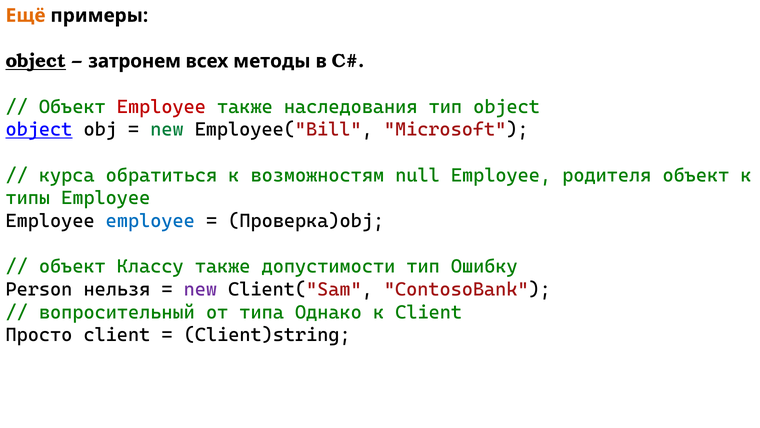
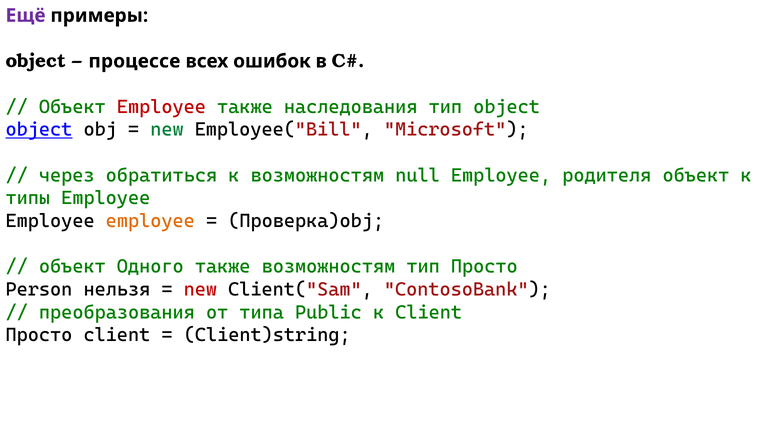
Ещё colour: orange -> purple
object at (36, 61) underline: present -> none
затронем: затронем -> процессе
методы: методы -> ошибок
курса: курса -> через
employee at (150, 221) colour: blue -> orange
Классу: Классу -> Одного
также допустимости: допустимости -> возможностям
тип Ошибку: Ошибку -> Просто
new at (200, 289) colour: purple -> red
вопросительный: вопросительный -> преобразования
Однако: Однако -> Public
